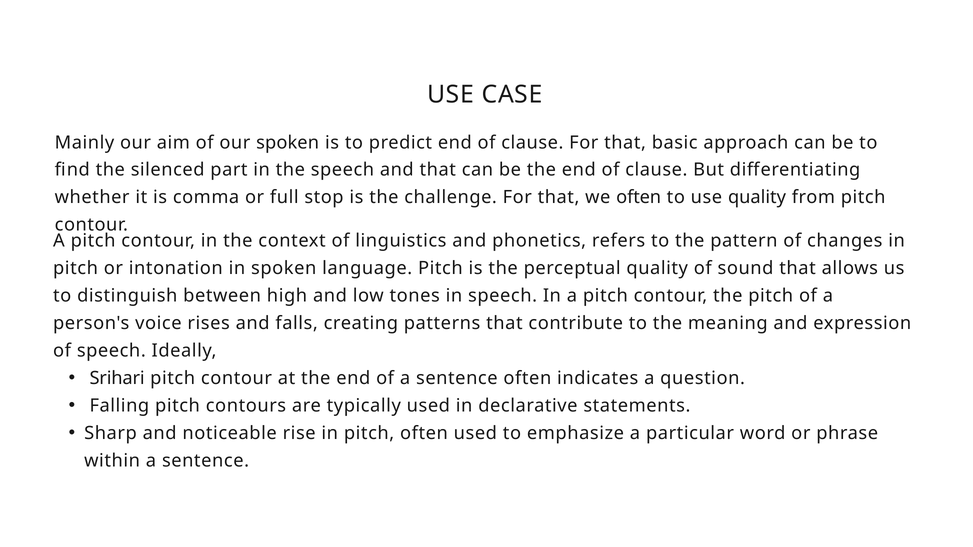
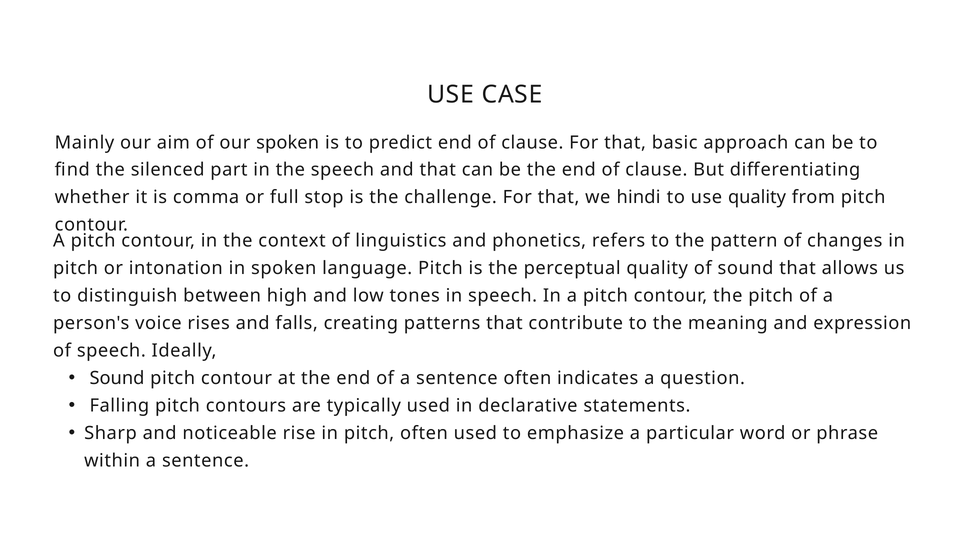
we often: often -> hindi
Srihari at (117, 378): Srihari -> Sound
